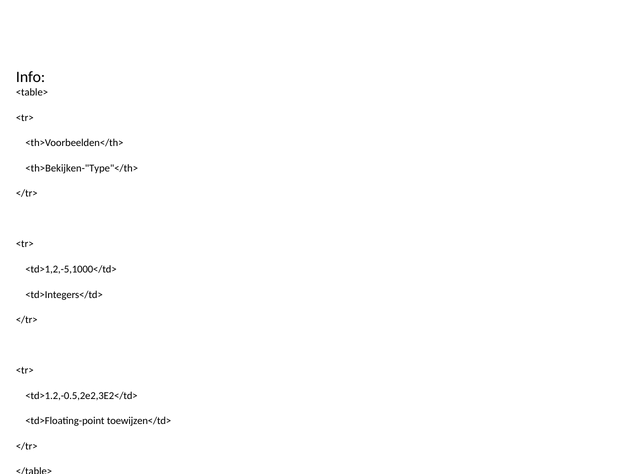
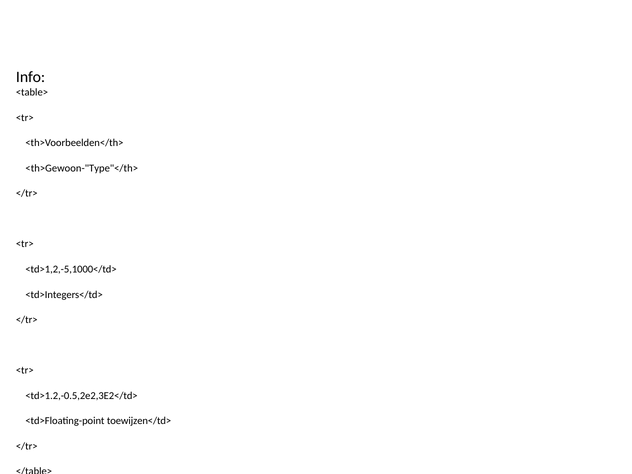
<th>Bekijken-"Type"</th>: <th>Bekijken-"Type"</th> -> <th>Gewoon-"Type"</th>
